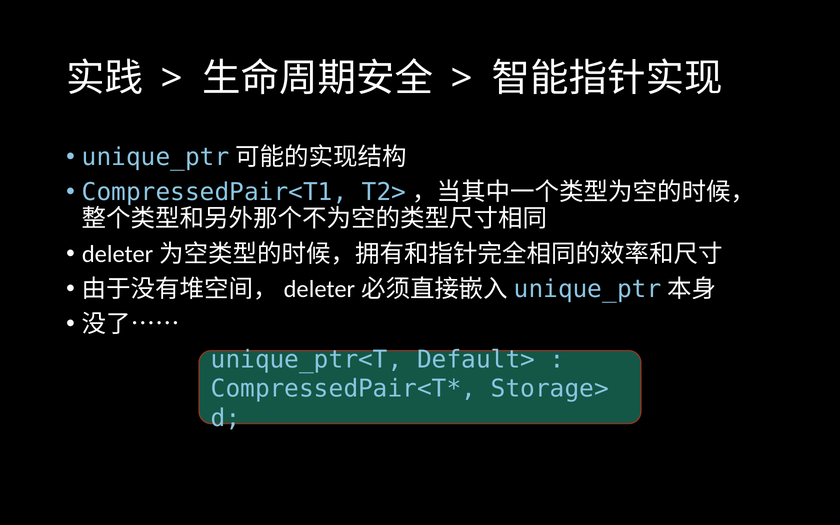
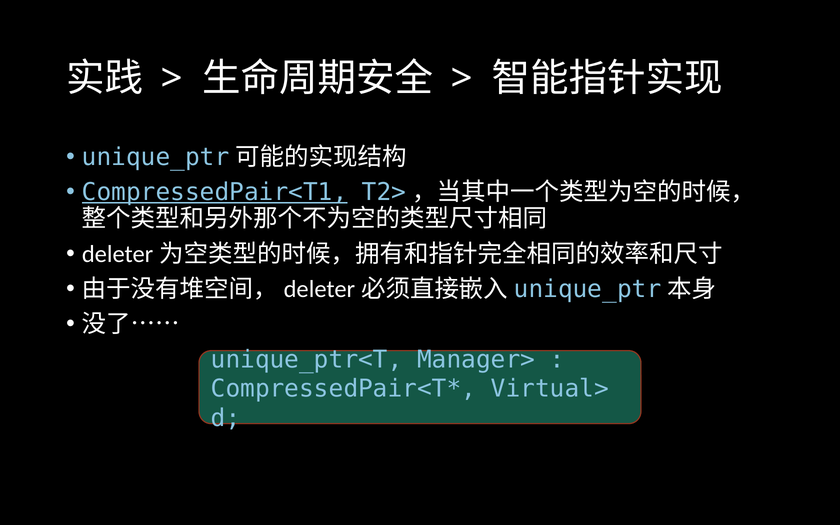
CompressedPair<T1 underline: none -> present
Default>: Default> -> Manager>
Storage>: Storage> -> Virtual>
